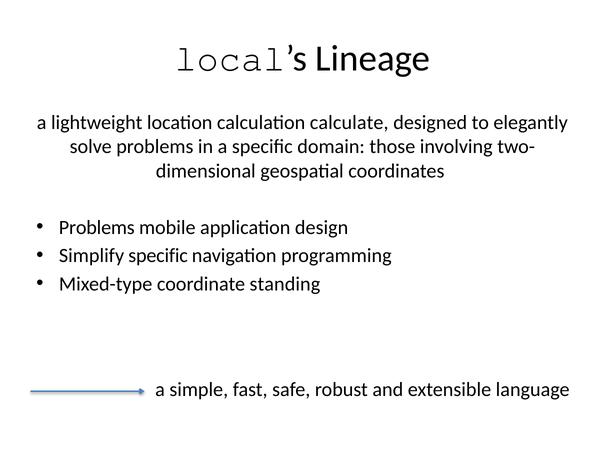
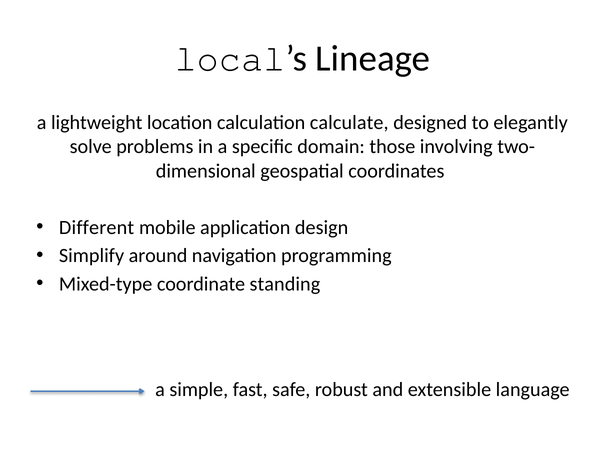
Problems at (97, 227): Problems -> Different
Simplify specific: specific -> around
